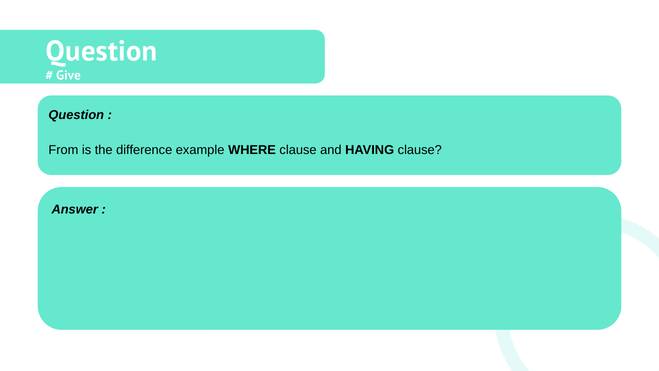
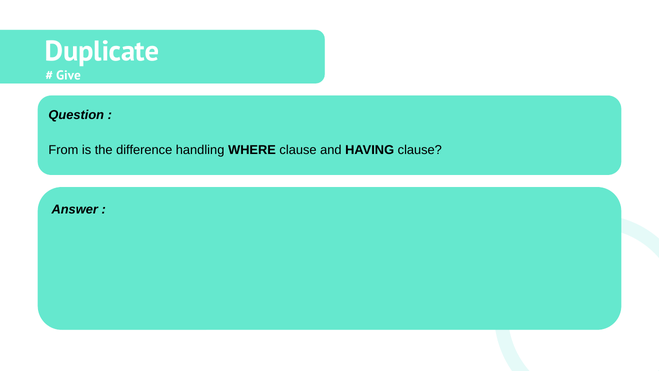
Question at (102, 51): Question -> Duplicate
example: example -> handling
